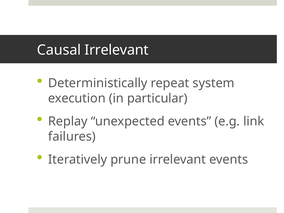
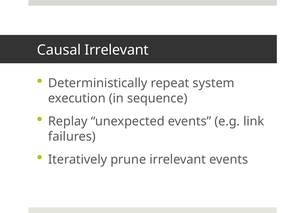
particular: particular -> sequence
